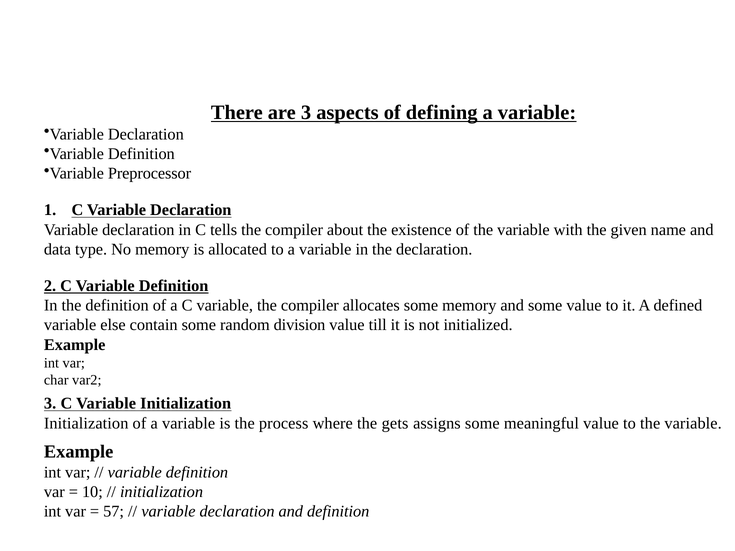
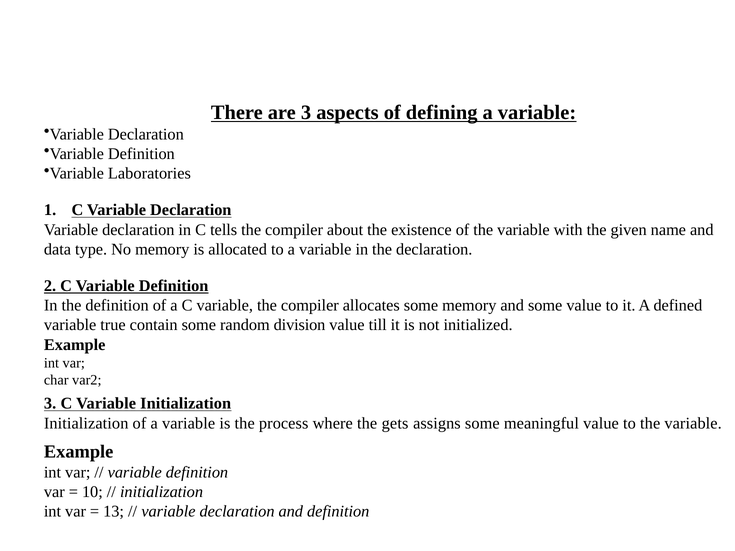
Preprocessor: Preprocessor -> Laboratories
else: else -> true
57: 57 -> 13
